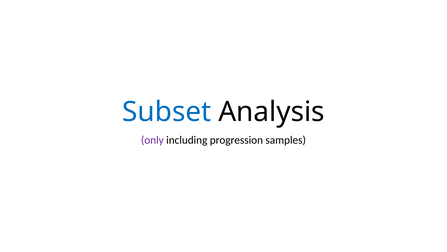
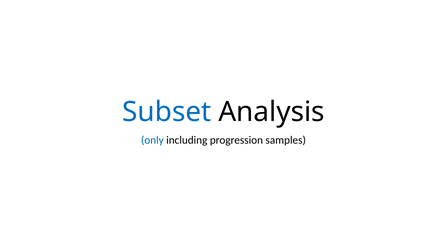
only colour: purple -> blue
